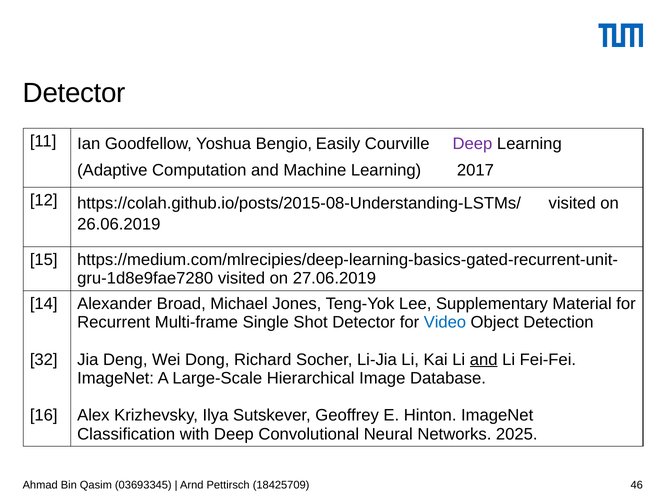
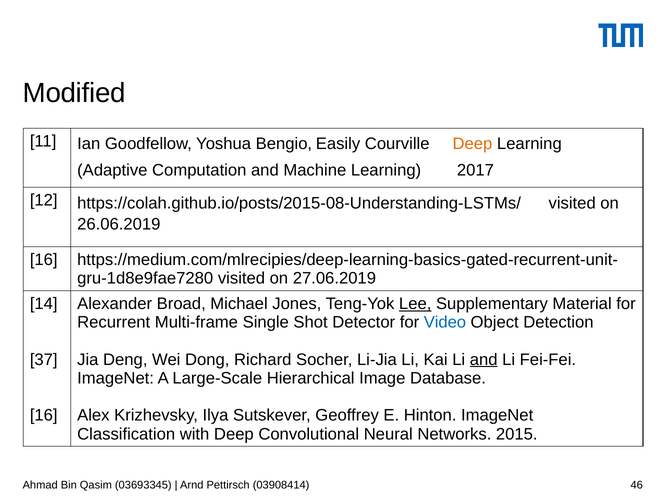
Detector at (74, 93): Detector -> Modified
Deep at (472, 144) colour: purple -> orange
15 at (44, 260): 15 -> 16
Lee underline: none -> present
32: 32 -> 37
2025: 2025 -> 2015
18425709: 18425709 -> 03908414
